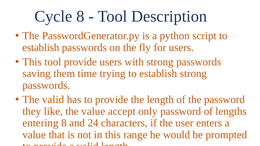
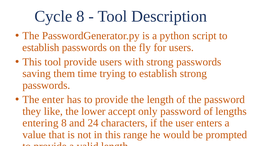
The valid: valid -> enter
the value: value -> lower
